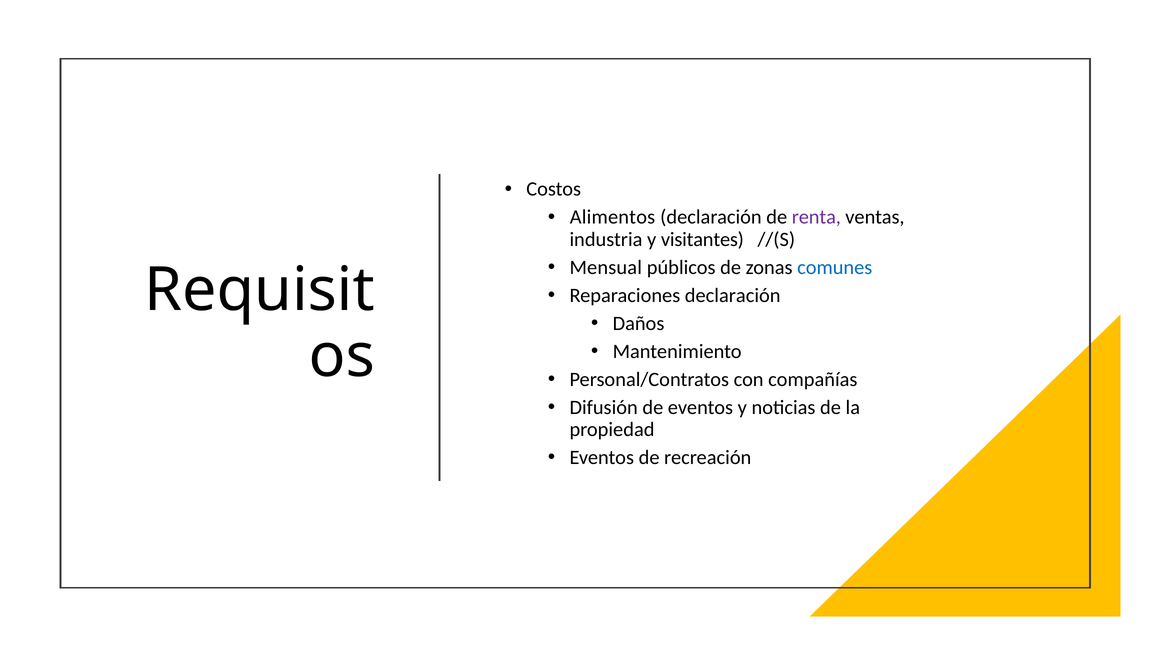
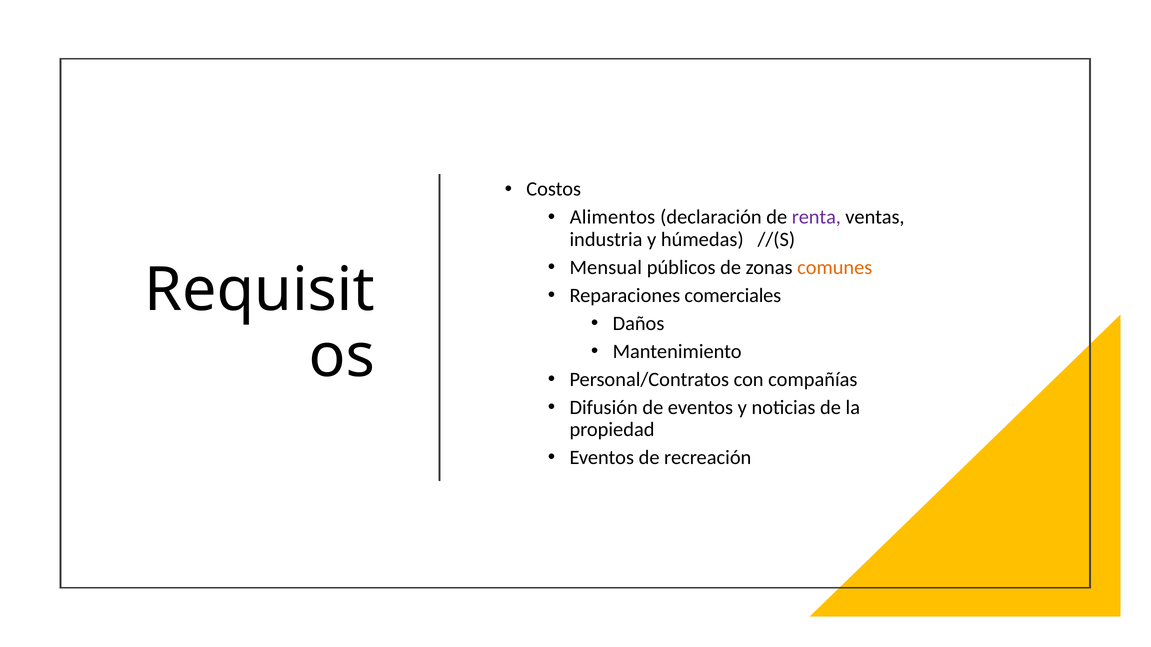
visitantes: visitantes -> húmedas
comunes colour: blue -> orange
Reparaciones declaración: declaración -> comerciales
